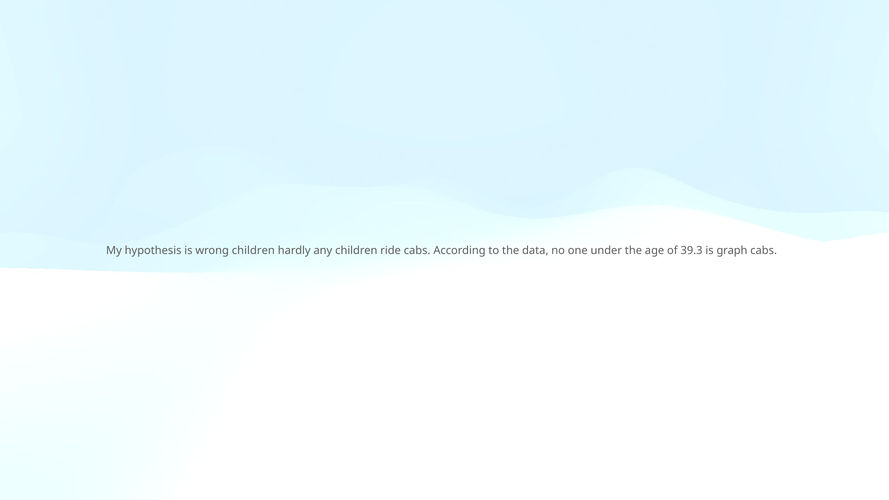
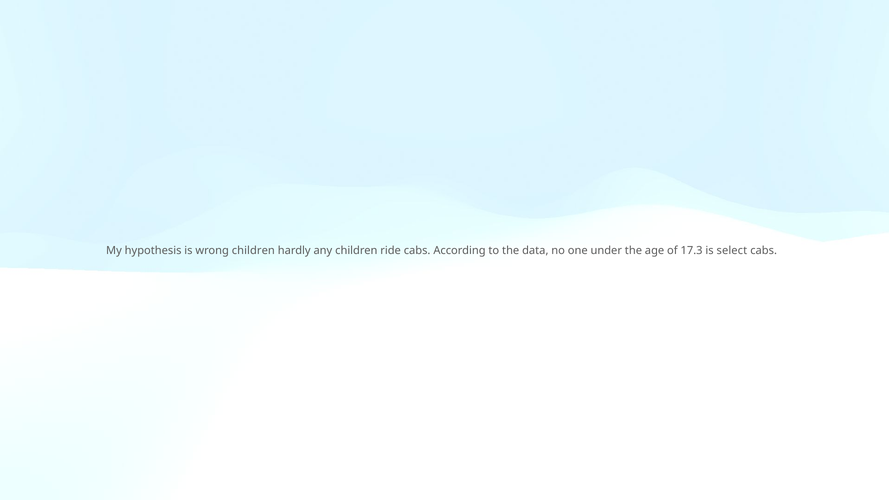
39.3: 39.3 -> 17.3
graph: graph -> select
